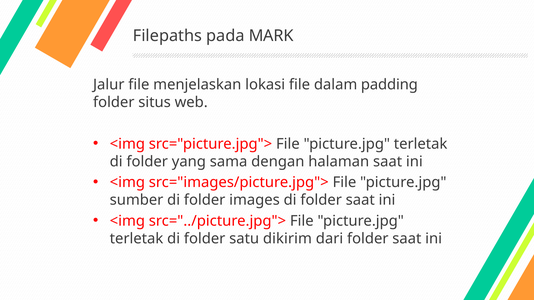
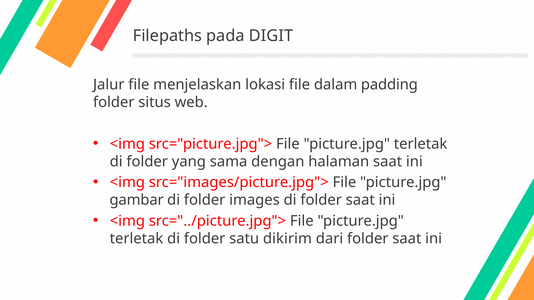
MARK: MARK -> DIGIT
sumber: sumber -> gambar
